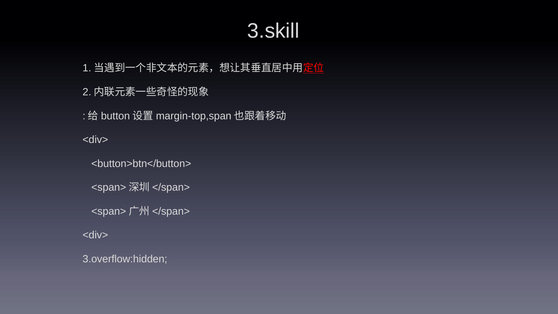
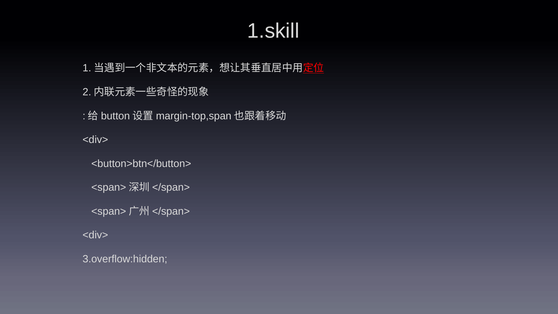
3.skill: 3.skill -> 1.skill
